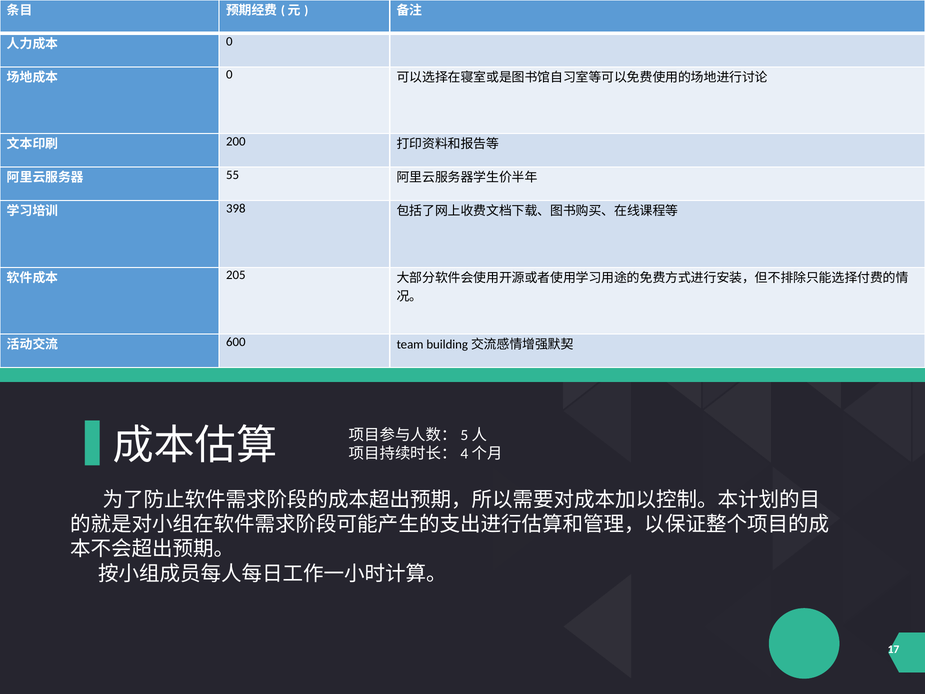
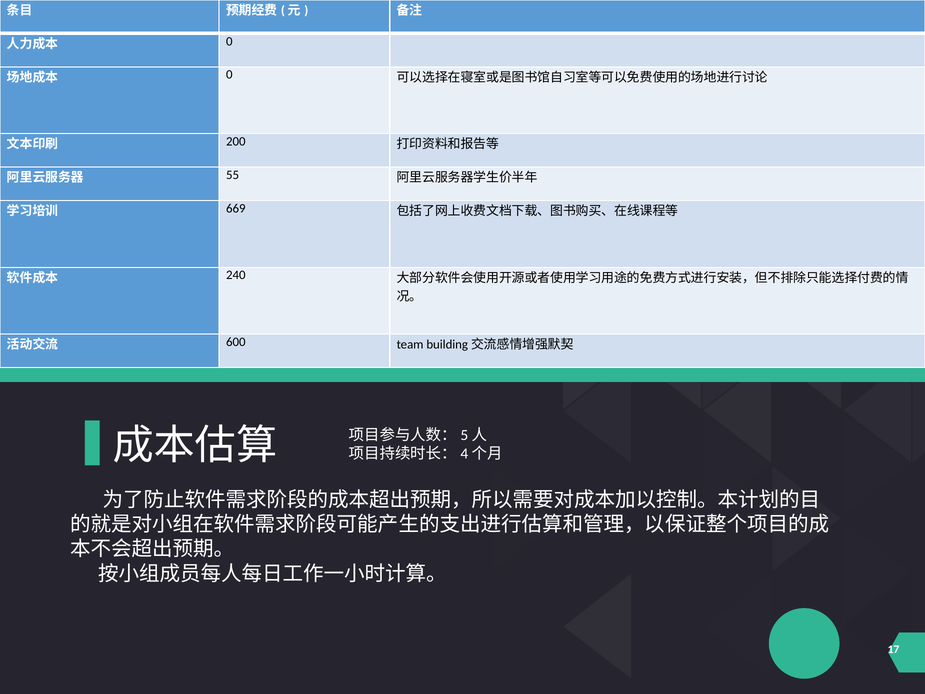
398: 398 -> 669
205: 205 -> 240
